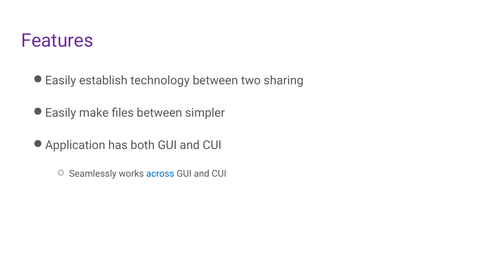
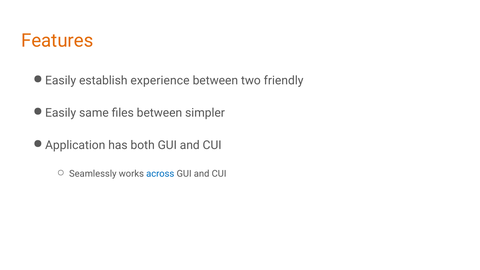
Features colour: purple -> orange
technology: technology -> experience
sharing: sharing -> friendly
make: make -> same
